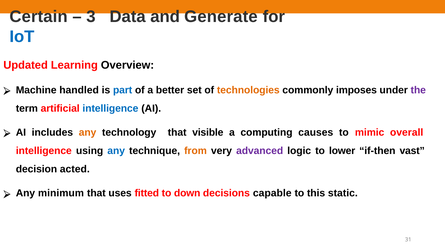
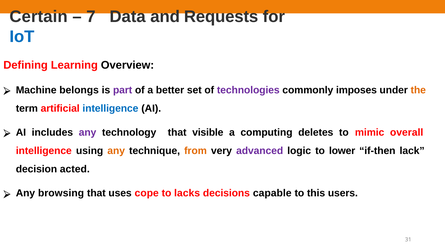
3: 3 -> 7
Generate: Generate -> Requests
Updated: Updated -> Defining
handled: handled -> belongs
part colour: blue -> purple
technologies colour: orange -> purple
the colour: purple -> orange
any at (88, 132) colour: orange -> purple
causes: causes -> deletes
any at (116, 150) colour: blue -> orange
vast: vast -> lack
minimum: minimum -> browsing
fitted: fitted -> cope
down: down -> lacks
static: static -> users
